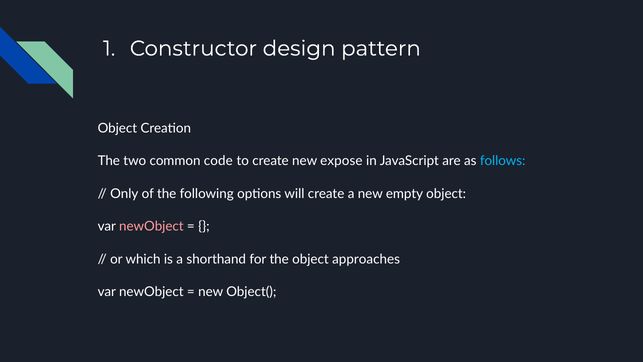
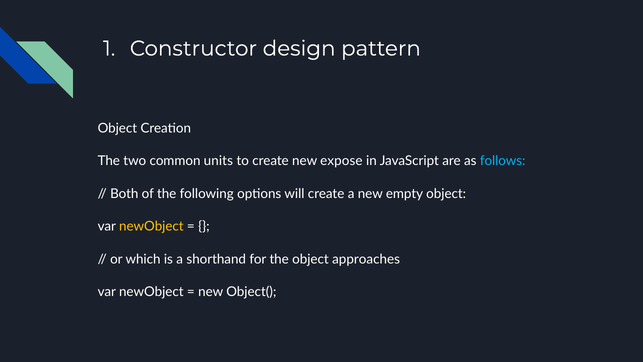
code: code -> units
Only: Only -> Both
newObject at (151, 226) colour: pink -> yellow
